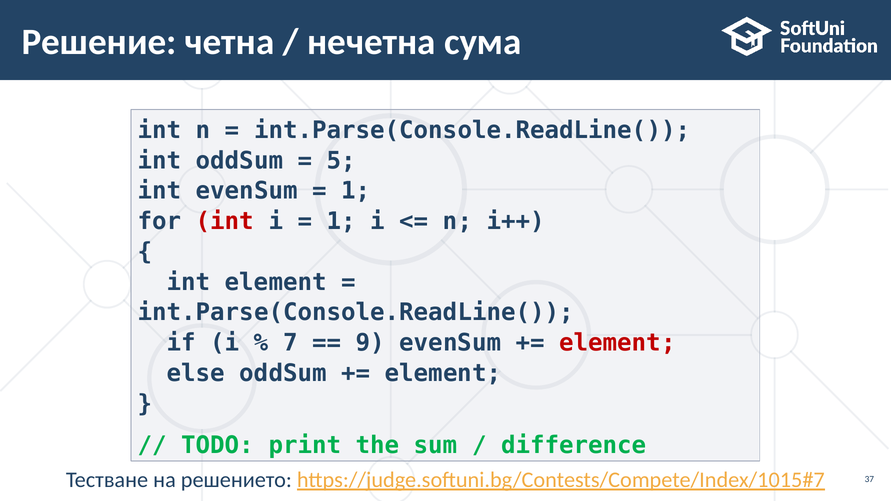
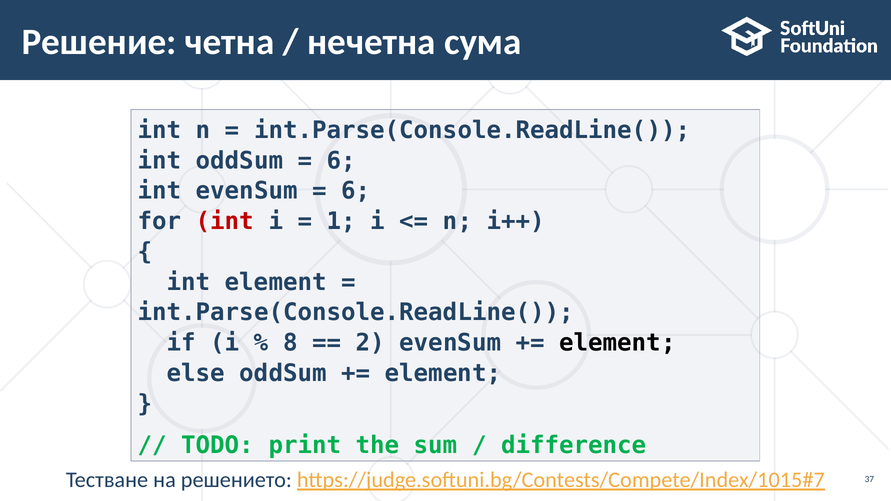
5 at (341, 161): 5 -> 6
1 at (356, 191): 1 -> 6
7: 7 -> 8
9: 9 -> 2
element at (617, 343) colour: red -> black
